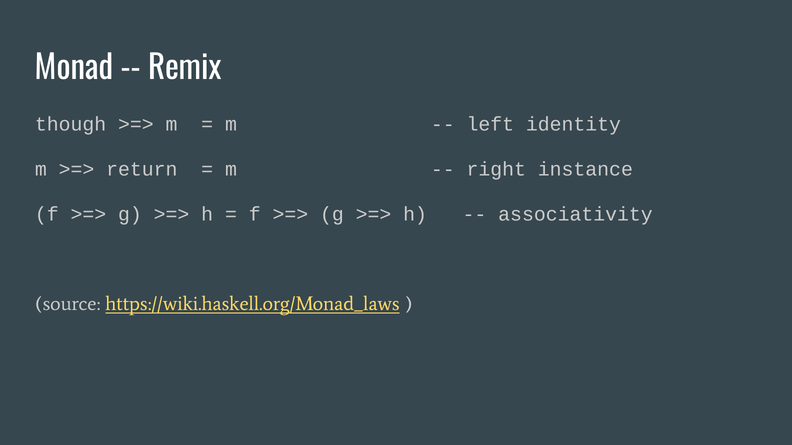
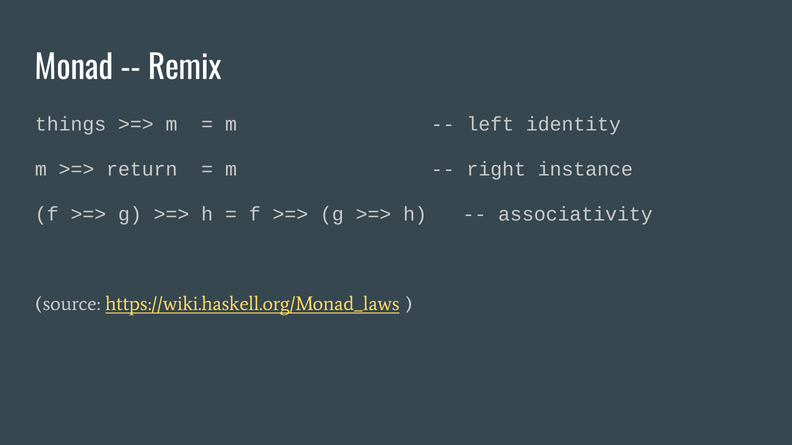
though: though -> things
